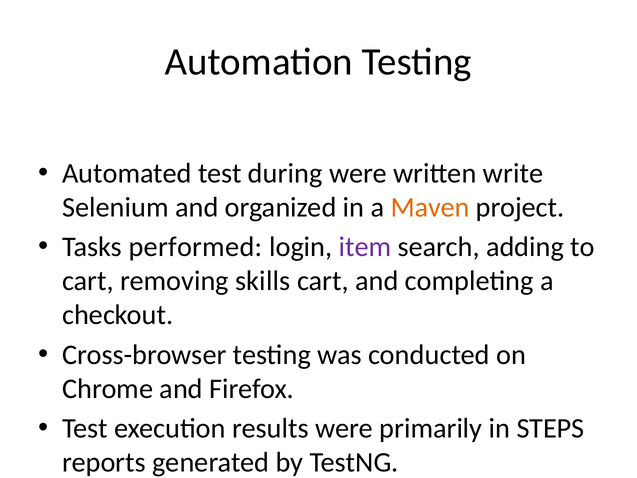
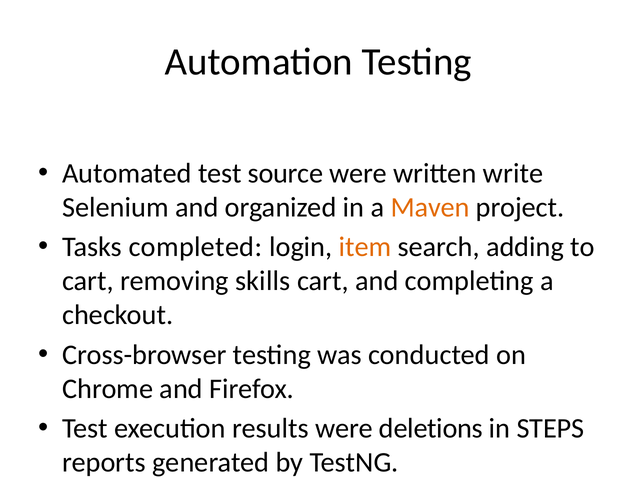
during: during -> source
performed: performed -> completed
item colour: purple -> orange
primarily: primarily -> deletions
